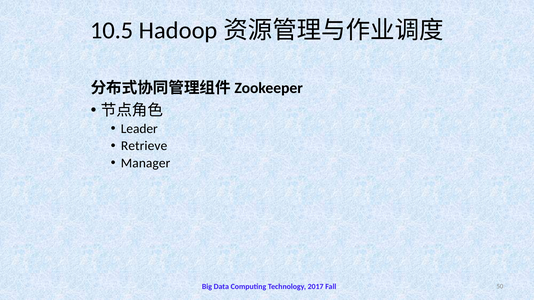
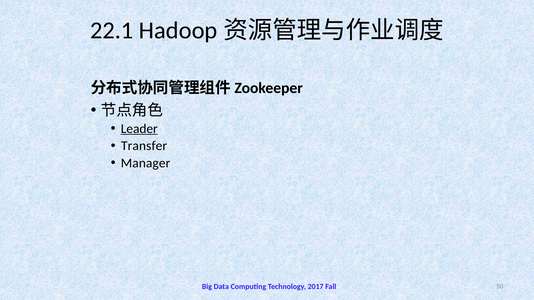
10.5: 10.5 -> 22.1
Leader underline: none -> present
Retrieve: Retrieve -> Transfer
